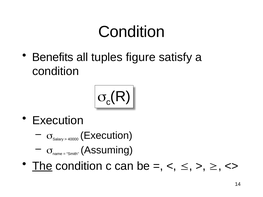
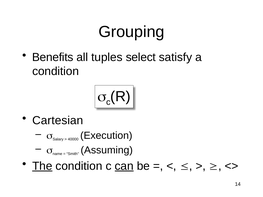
Condition at (132, 32): Condition -> Grouping
figure: figure -> select
Execution at (58, 121): Execution -> Cartesian
can underline: none -> present
